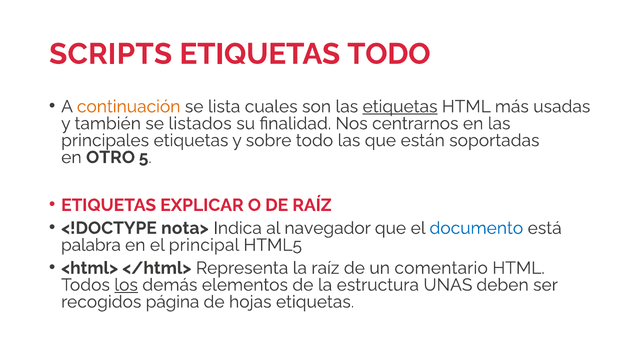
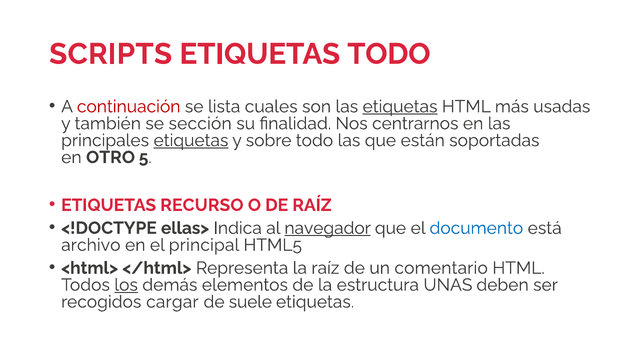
continuación colour: orange -> red
listados: listados -> sección
etiquetas at (191, 141) underline: none -> present
EXPLICAR: EXPLICAR -> RECURSO
nota>: nota> -> ellas>
navegador underline: none -> present
palabra: palabra -> archivo
página: página -> cargar
hojas: hojas -> suele
